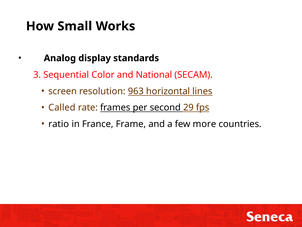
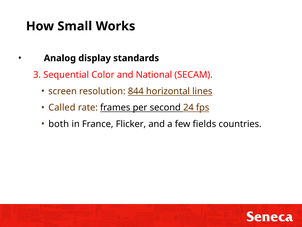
963: 963 -> 844
29: 29 -> 24
ratio: ratio -> both
Frame: Frame -> Flicker
more: more -> fields
